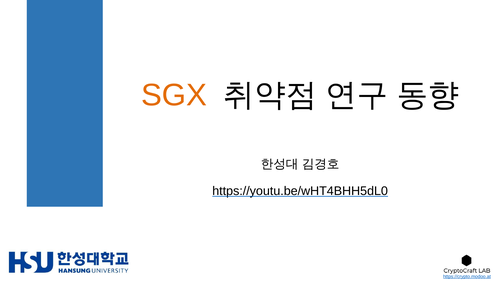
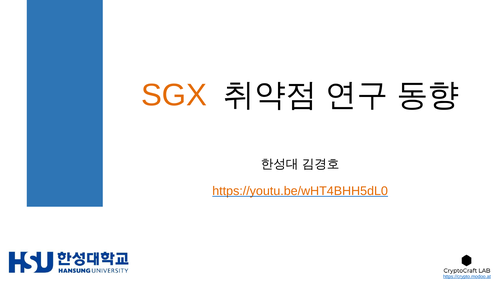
https://youtu.be/wHT4BHH5dL0 colour: black -> orange
